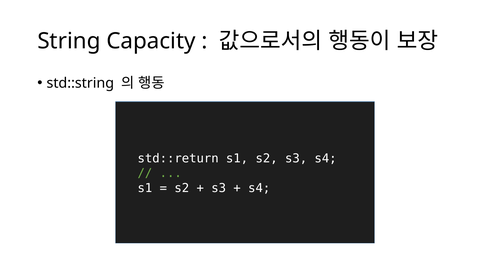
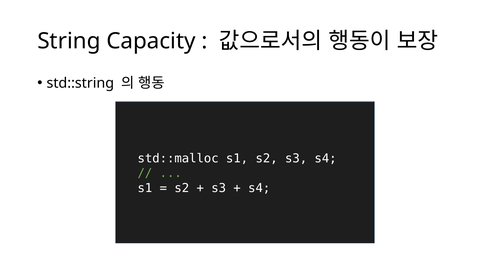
std::return: std::return -> std::malloc
